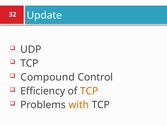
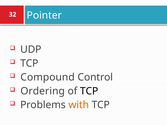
Update: Update -> Pointer
Efficiency: Efficiency -> Ordering
TCP at (89, 91) colour: orange -> black
